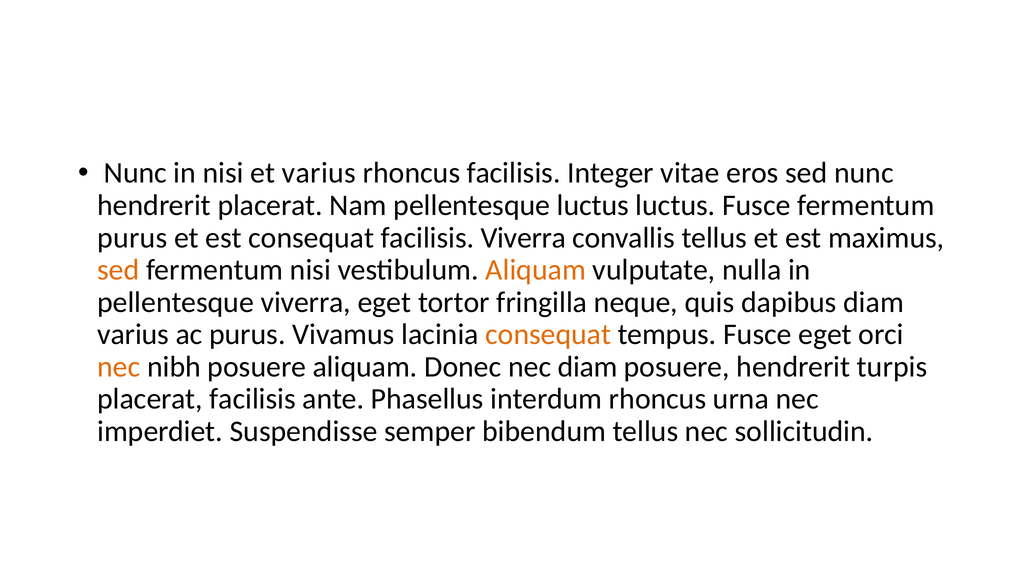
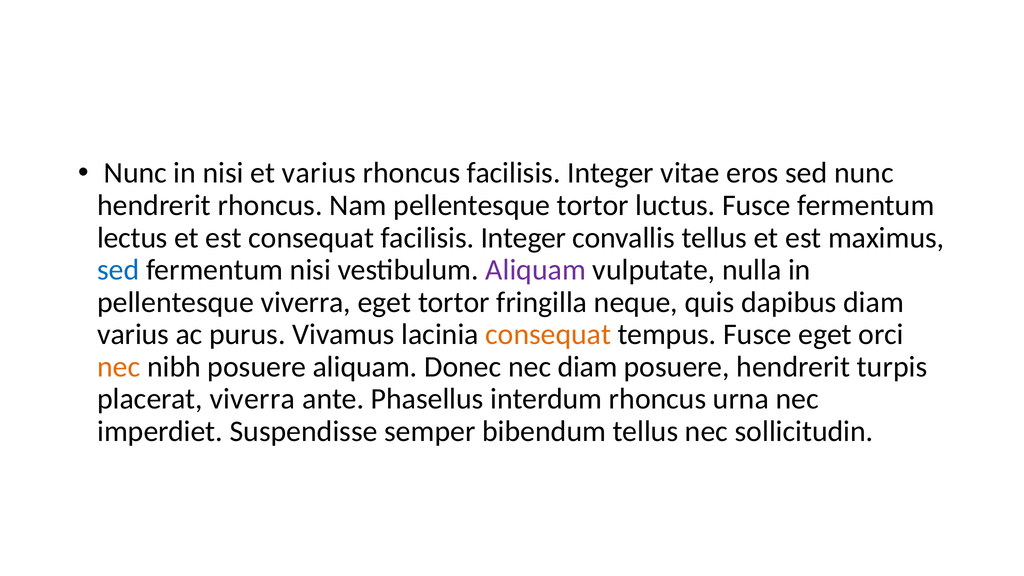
hendrerit placerat: placerat -> rhoncus
pellentesque luctus: luctus -> tortor
purus at (132, 238): purus -> lectus
consequat facilisis Viverra: Viverra -> Integer
sed at (118, 270) colour: orange -> blue
Aliquam at (536, 270) colour: orange -> purple
placerat facilisis: facilisis -> viverra
